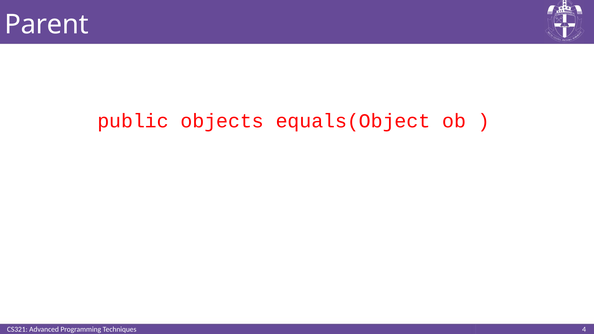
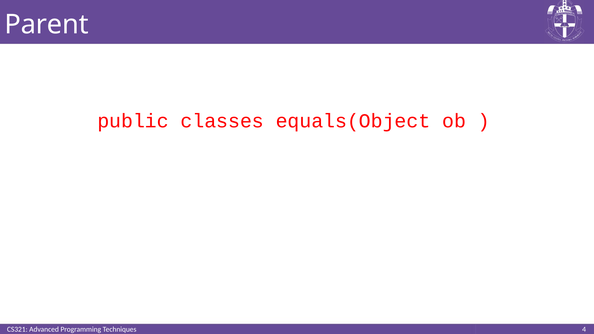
objects: objects -> classes
